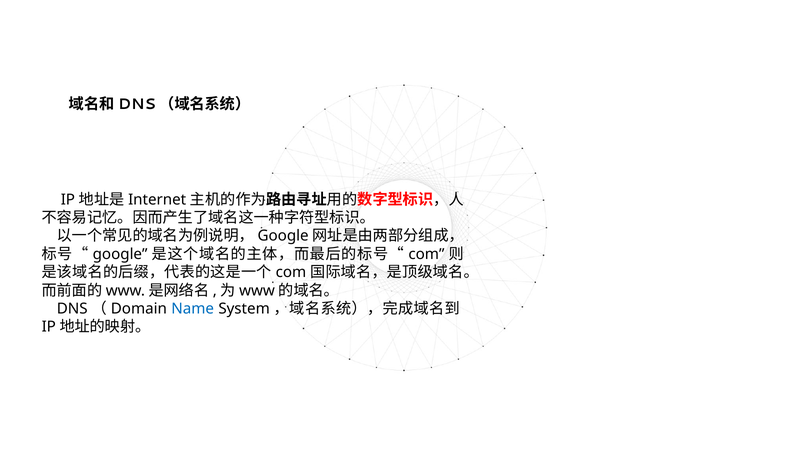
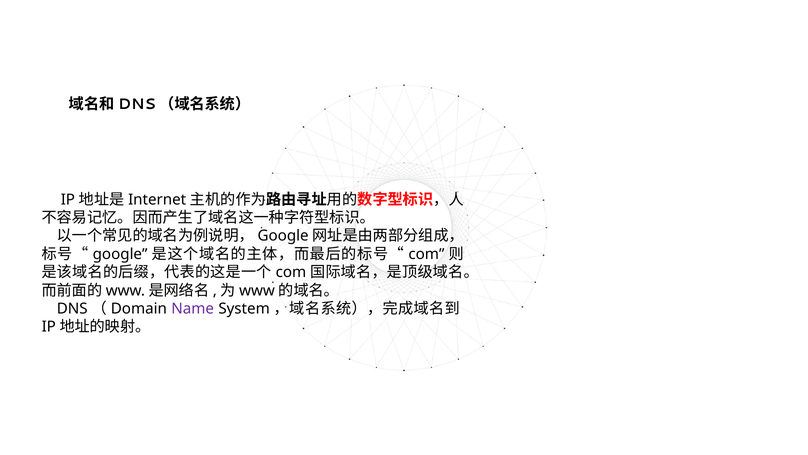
Name colour: blue -> purple
